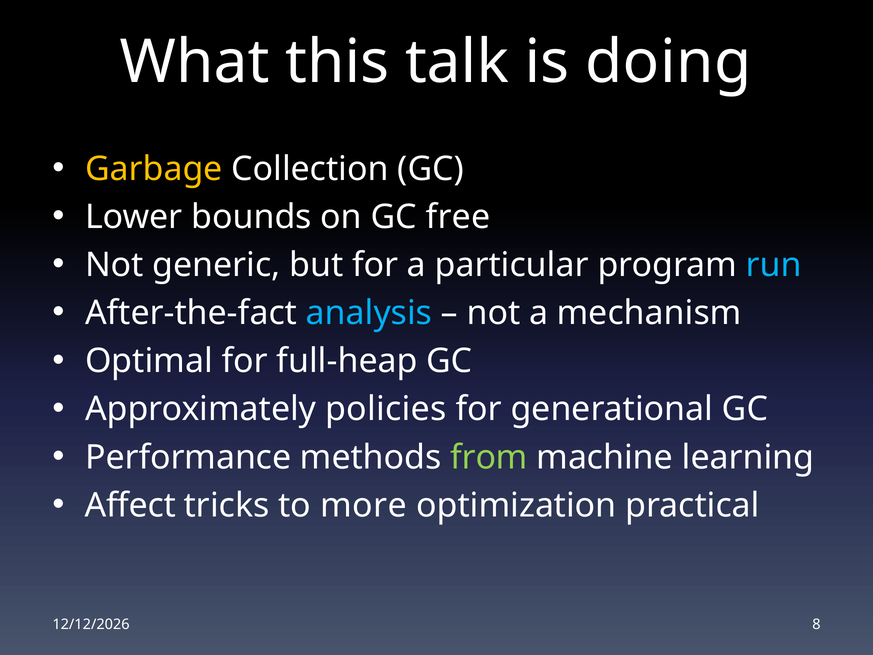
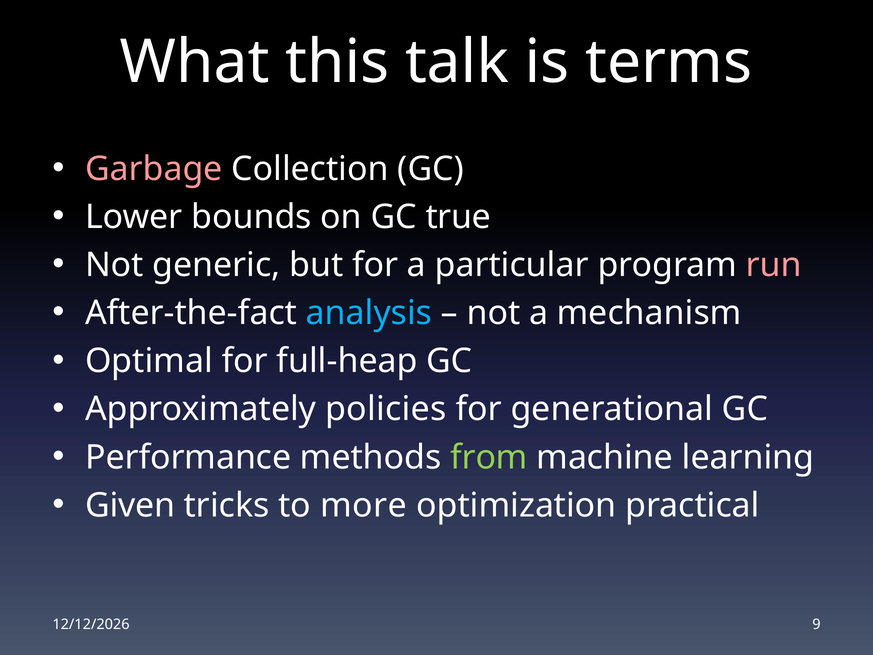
doing: doing -> terms
Garbage colour: yellow -> pink
free: free -> true
run colour: light blue -> pink
Affect: Affect -> Given
8: 8 -> 9
